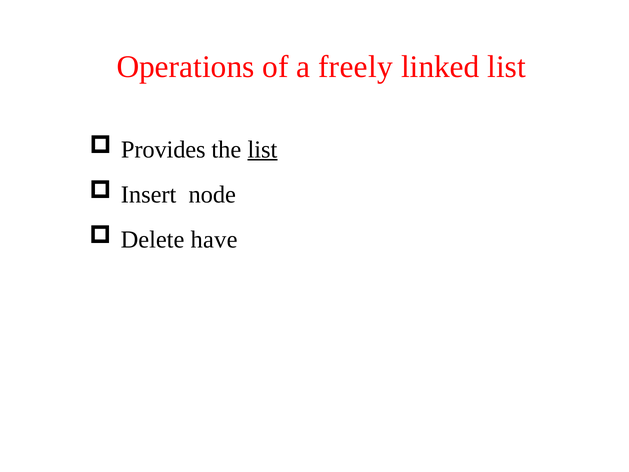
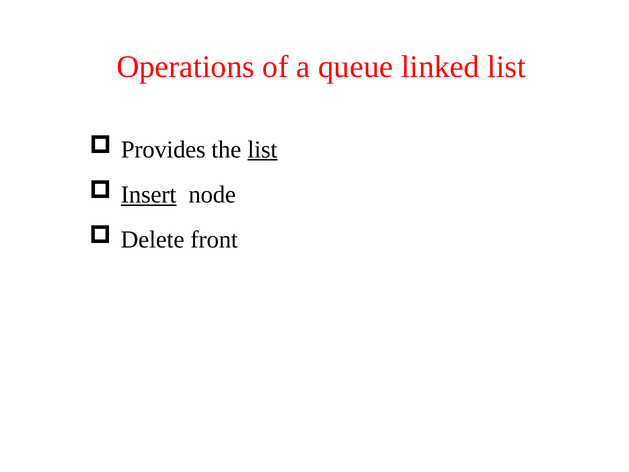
freely: freely -> queue
Insert underline: none -> present
have: have -> front
